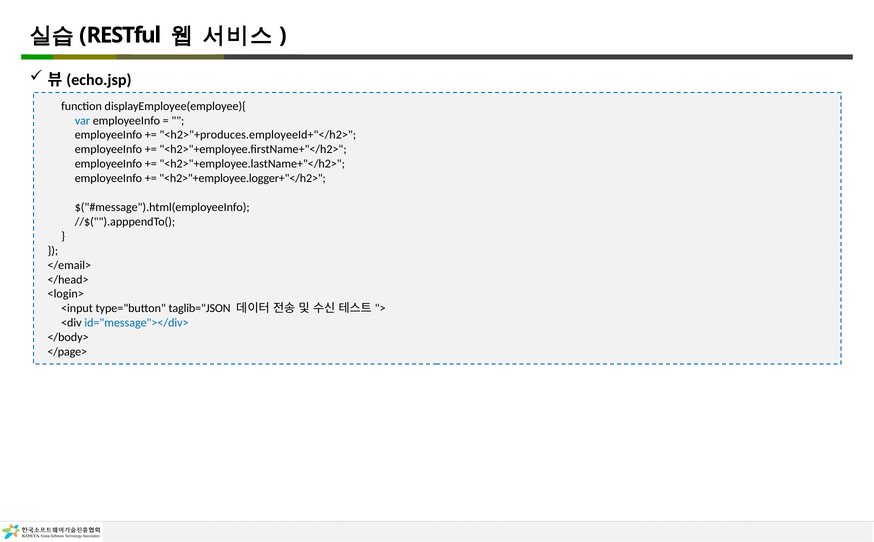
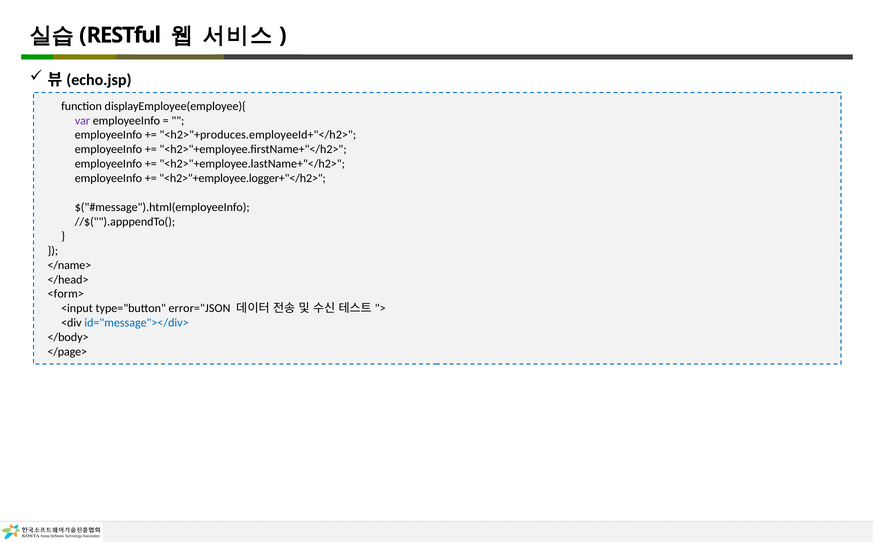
var colour: blue -> purple
</email>: </email> -> </name>
<login>: <login> -> <form>
taglib="JSON: taglib="JSON -> error="JSON
